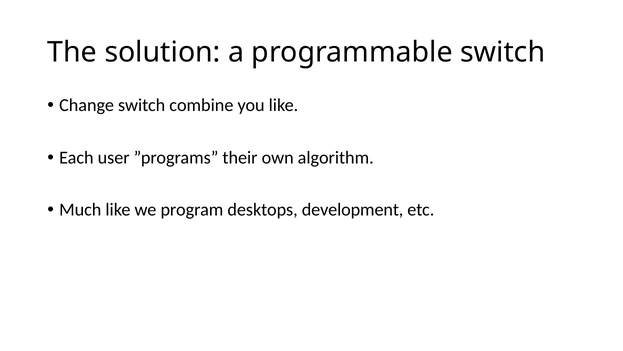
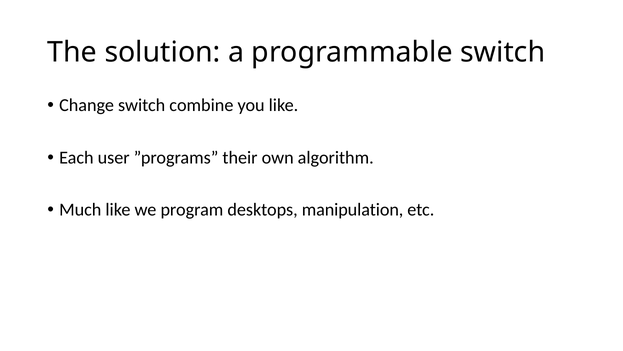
development: development -> manipulation
